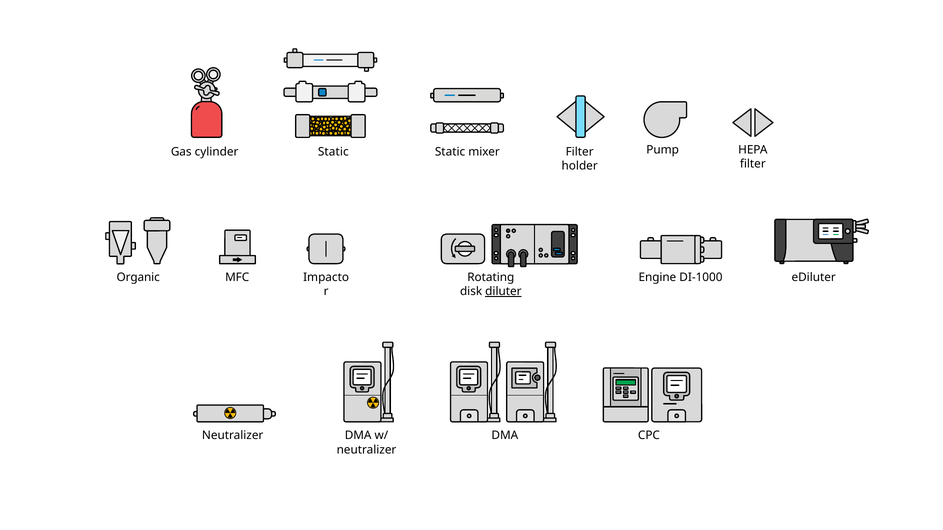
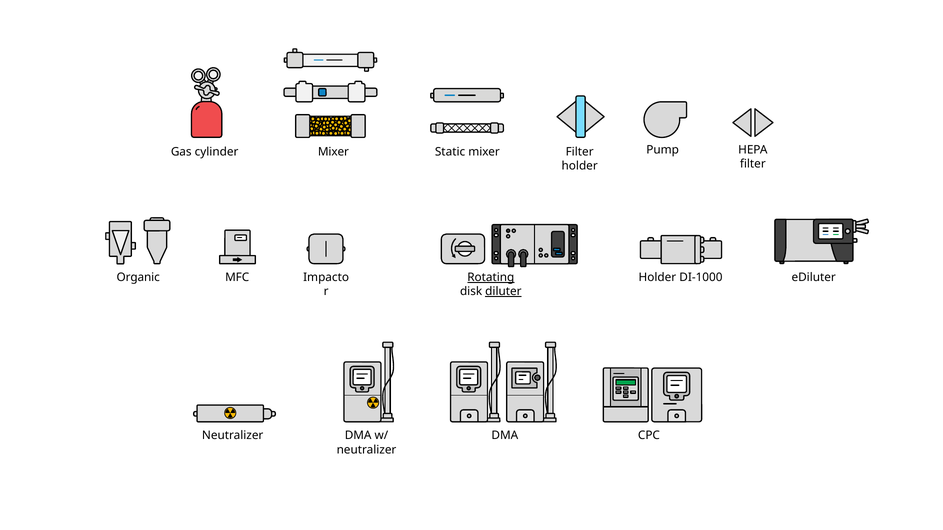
Static at (333, 152): Static -> Mixer
Rotating underline: none -> present
Engine at (657, 278): Engine -> Holder
